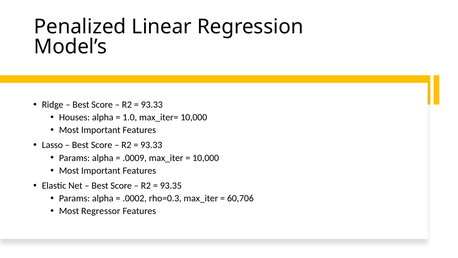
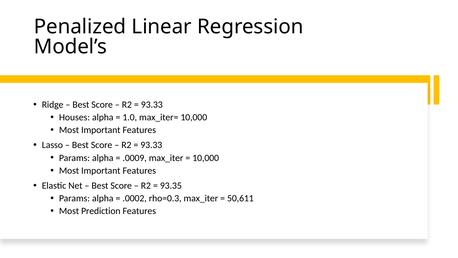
60,706: 60,706 -> 50,611
Regressor: Regressor -> Prediction
